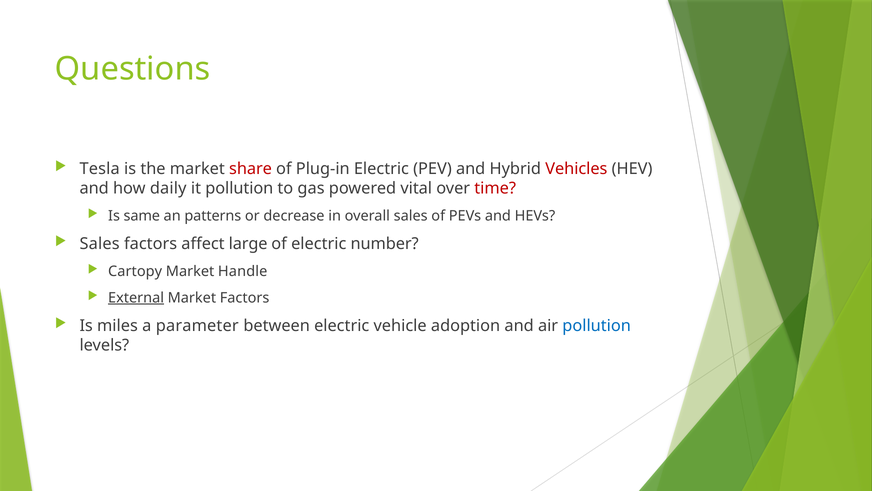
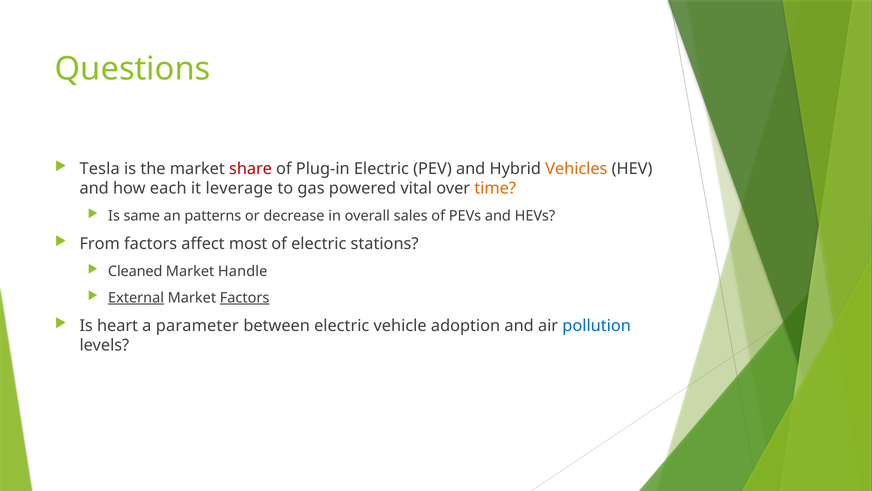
Vehicles colour: red -> orange
daily: daily -> each
it pollution: pollution -> leverage
time colour: red -> orange
Sales at (100, 244): Sales -> From
large: large -> most
number: number -> stations
Cartopy: Cartopy -> Cleaned
Factors at (245, 298) underline: none -> present
miles: miles -> heart
